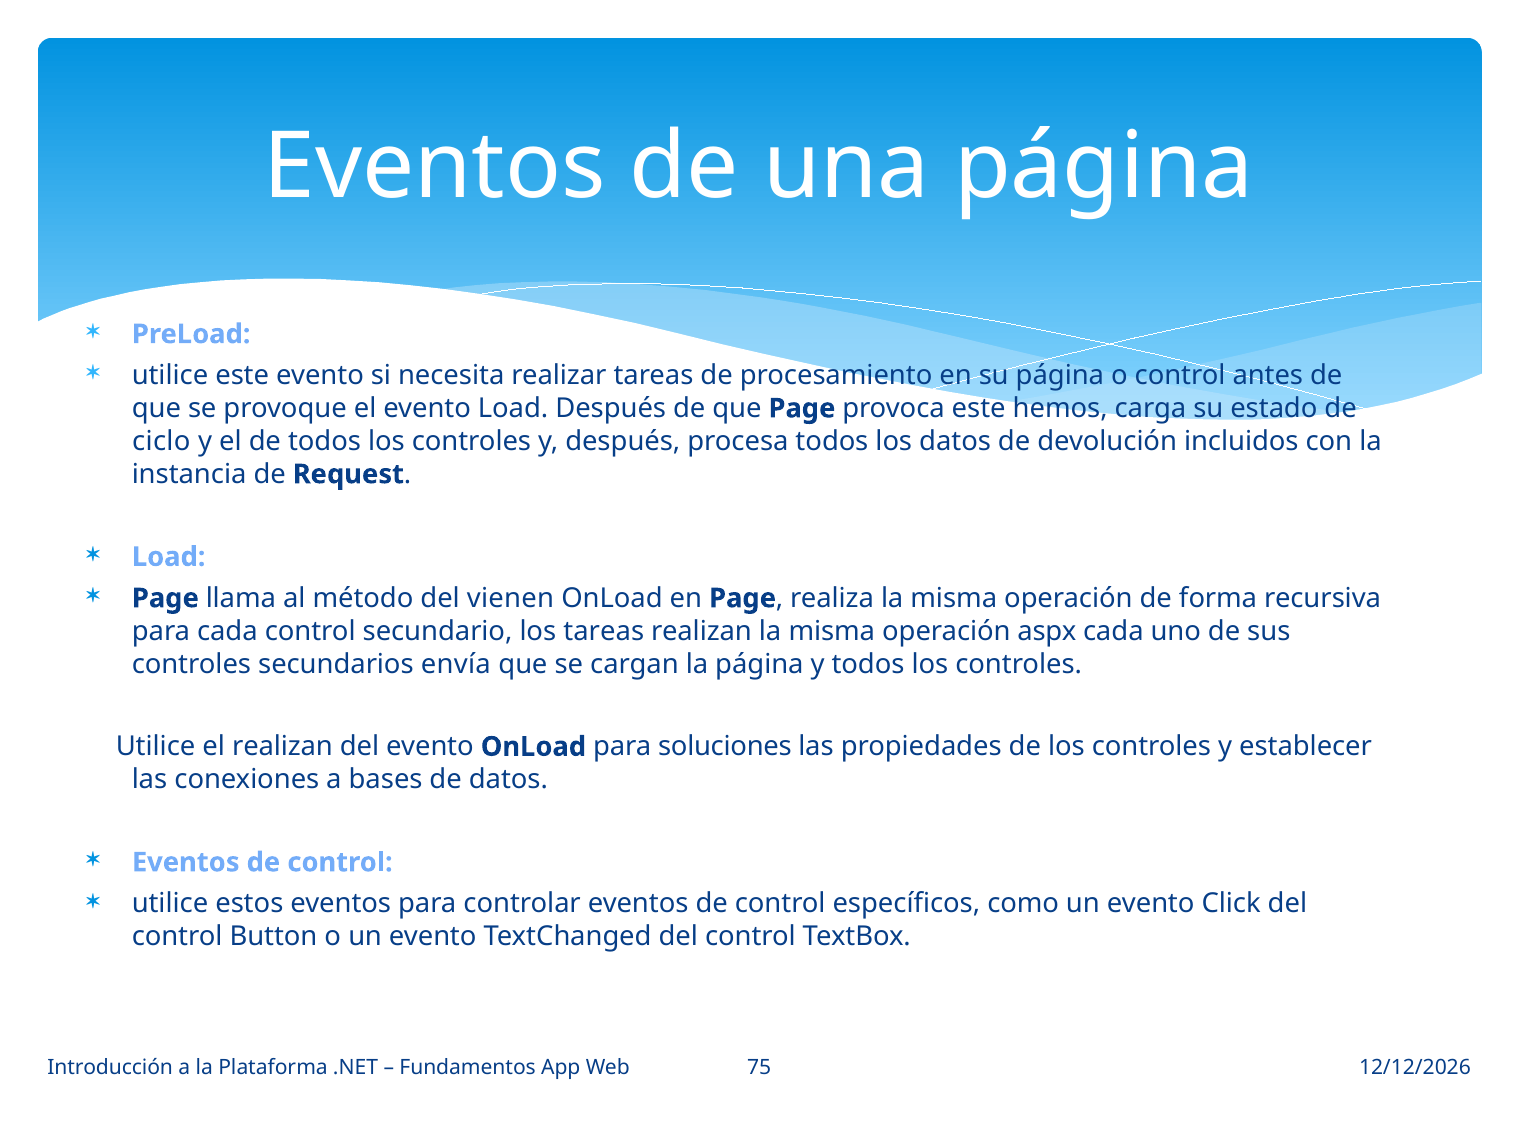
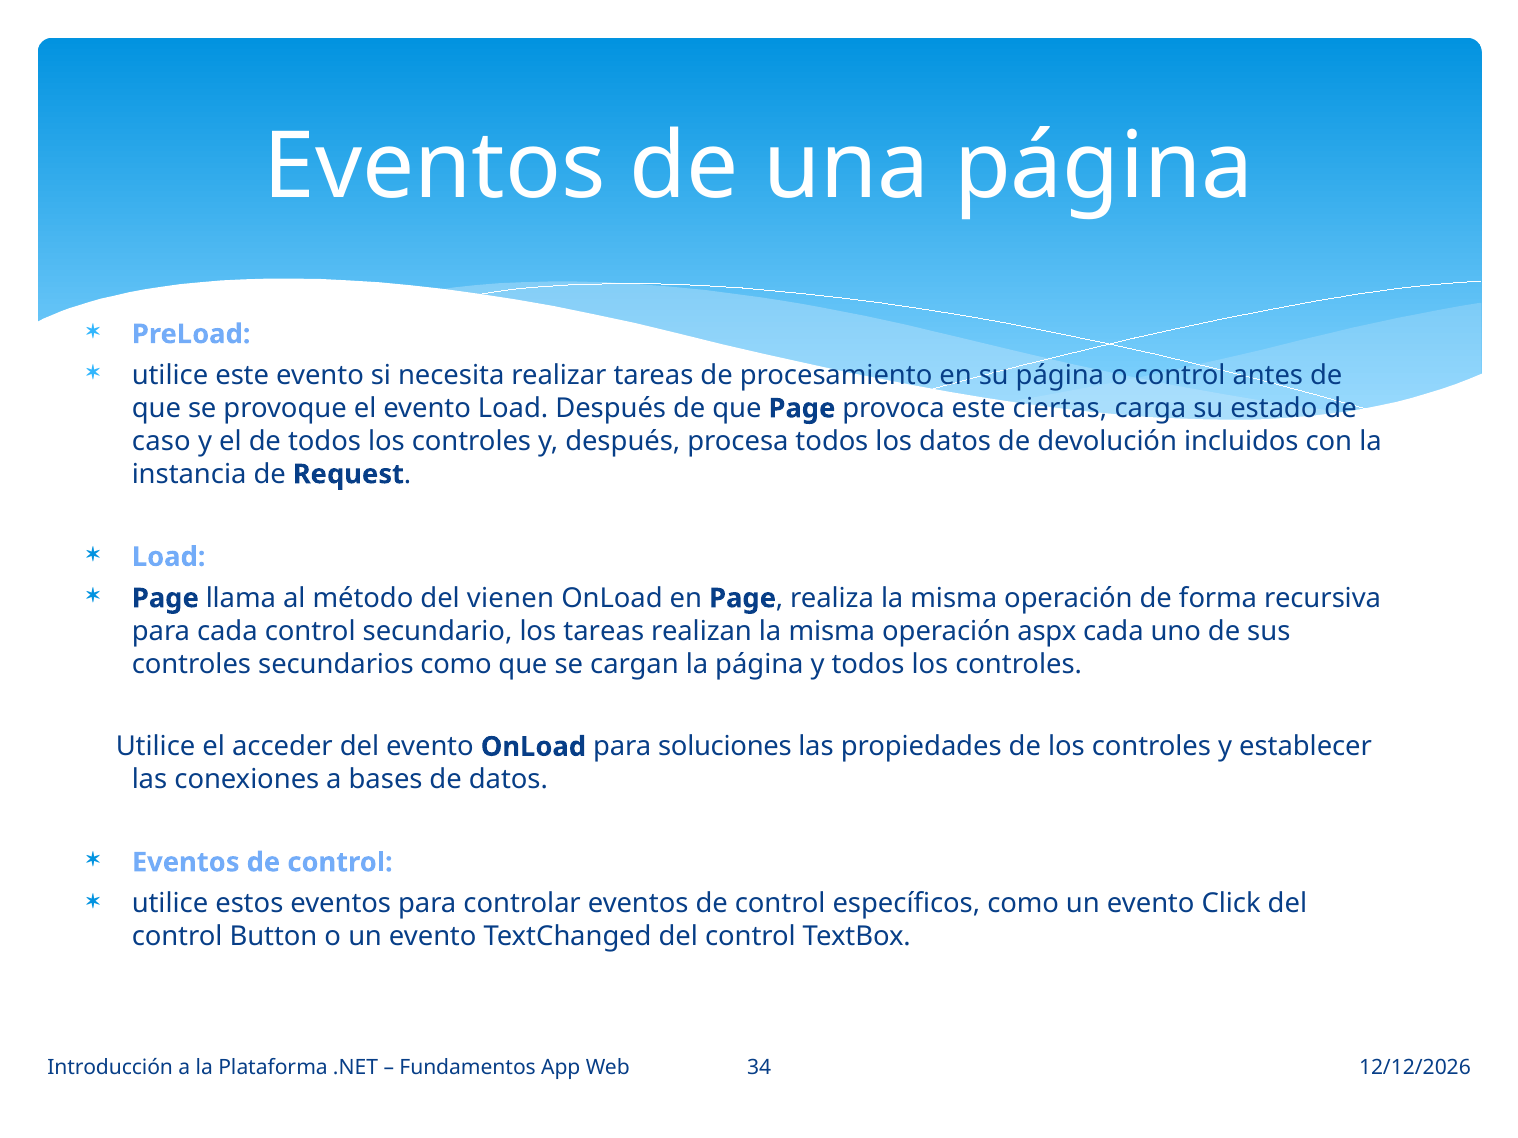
hemos: hemos -> ciertas
ciclo: ciclo -> caso
secundarios envía: envía -> como
el realizan: realizan -> acceder
75: 75 -> 34
